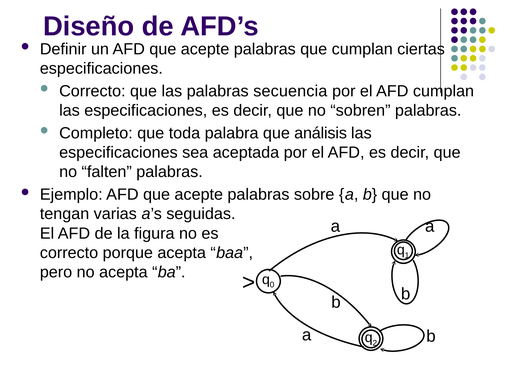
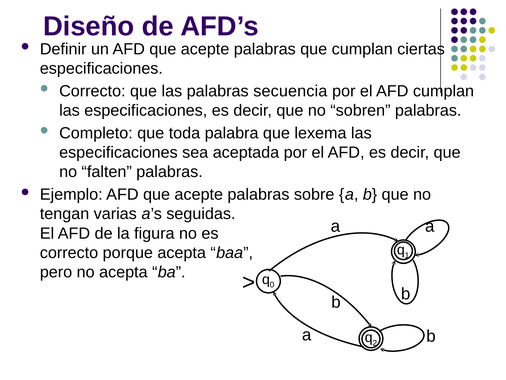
análisis: análisis -> lexema
